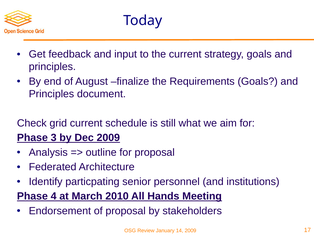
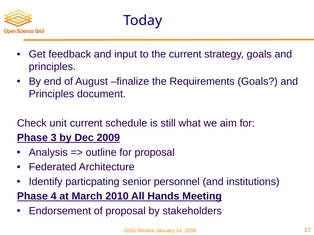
grid: grid -> unit
